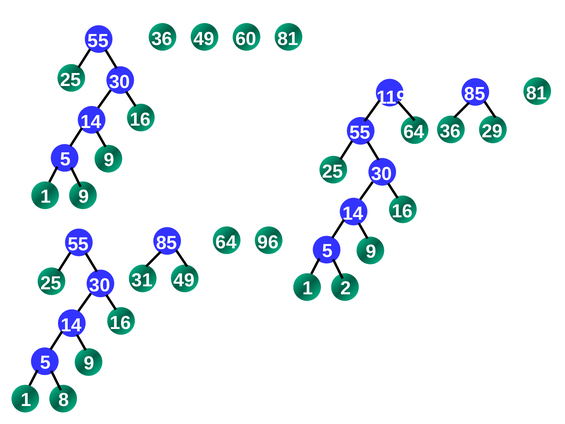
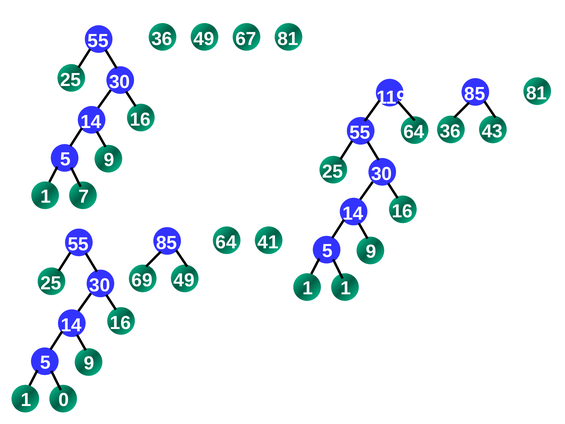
60: 60 -> 67
29: 29 -> 43
1 9: 9 -> 7
96: 96 -> 41
31: 31 -> 69
1 2: 2 -> 1
8: 8 -> 0
